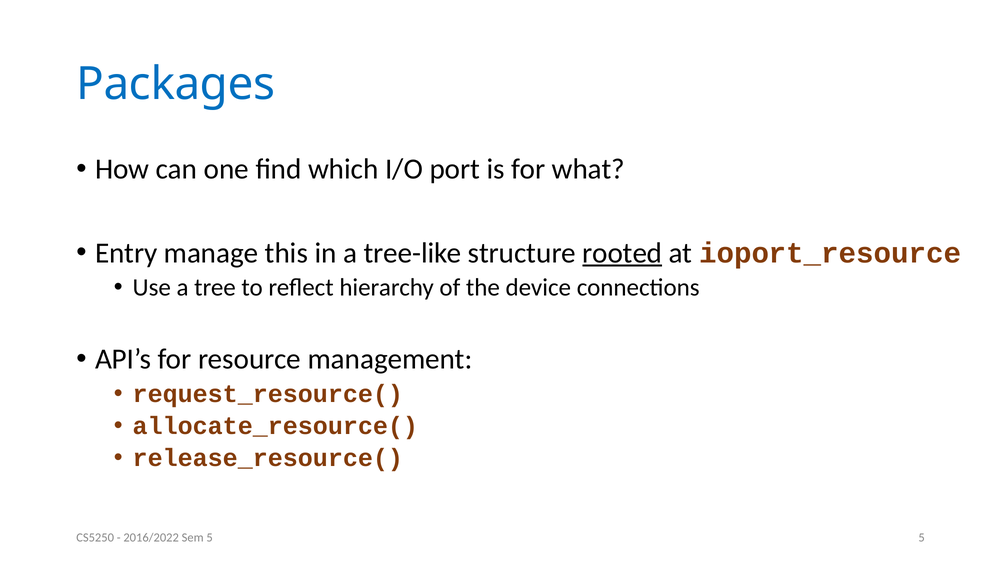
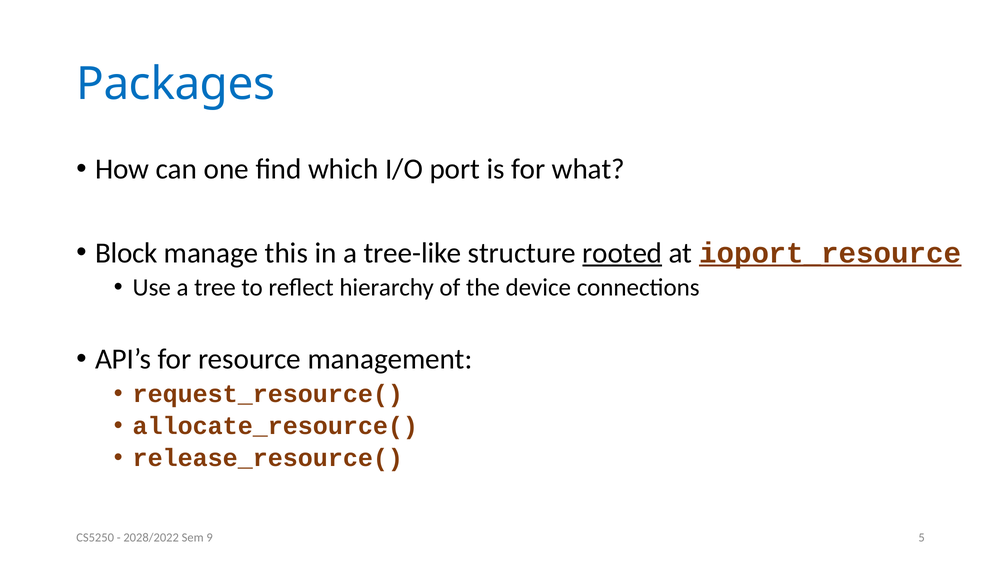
Entry: Entry -> Block
ioport_resource underline: none -> present
2016/2022: 2016/2022 -> 2028/2022
Sem 5: 5 -> 9
